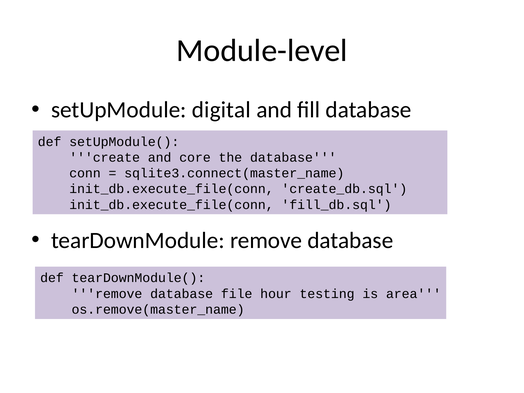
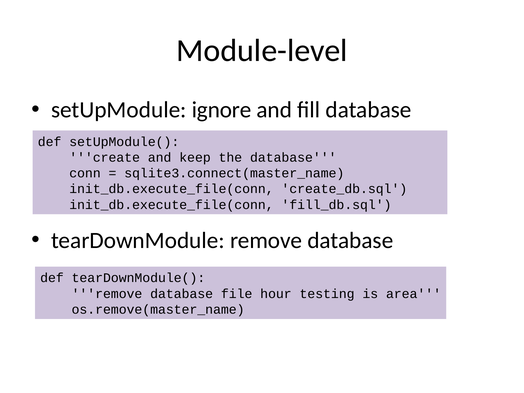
digital: digital -> ignore
core: core -> keep
